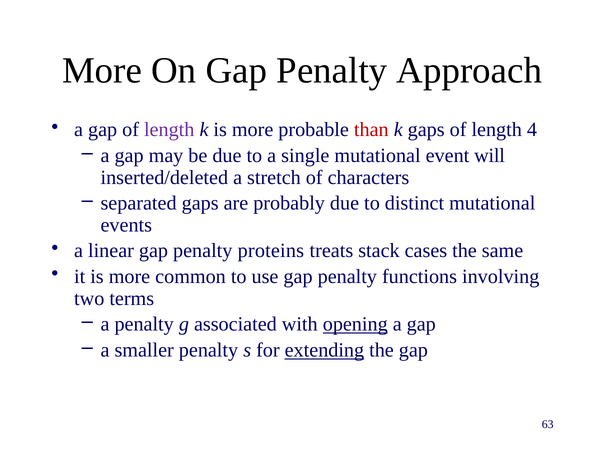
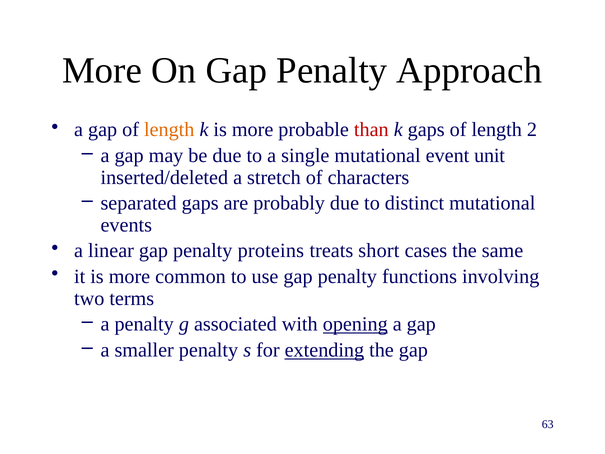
length at (169, 130) colour: purple -> orange
4: 4 -> 2
will: will -> unit
stack: stack -> short
